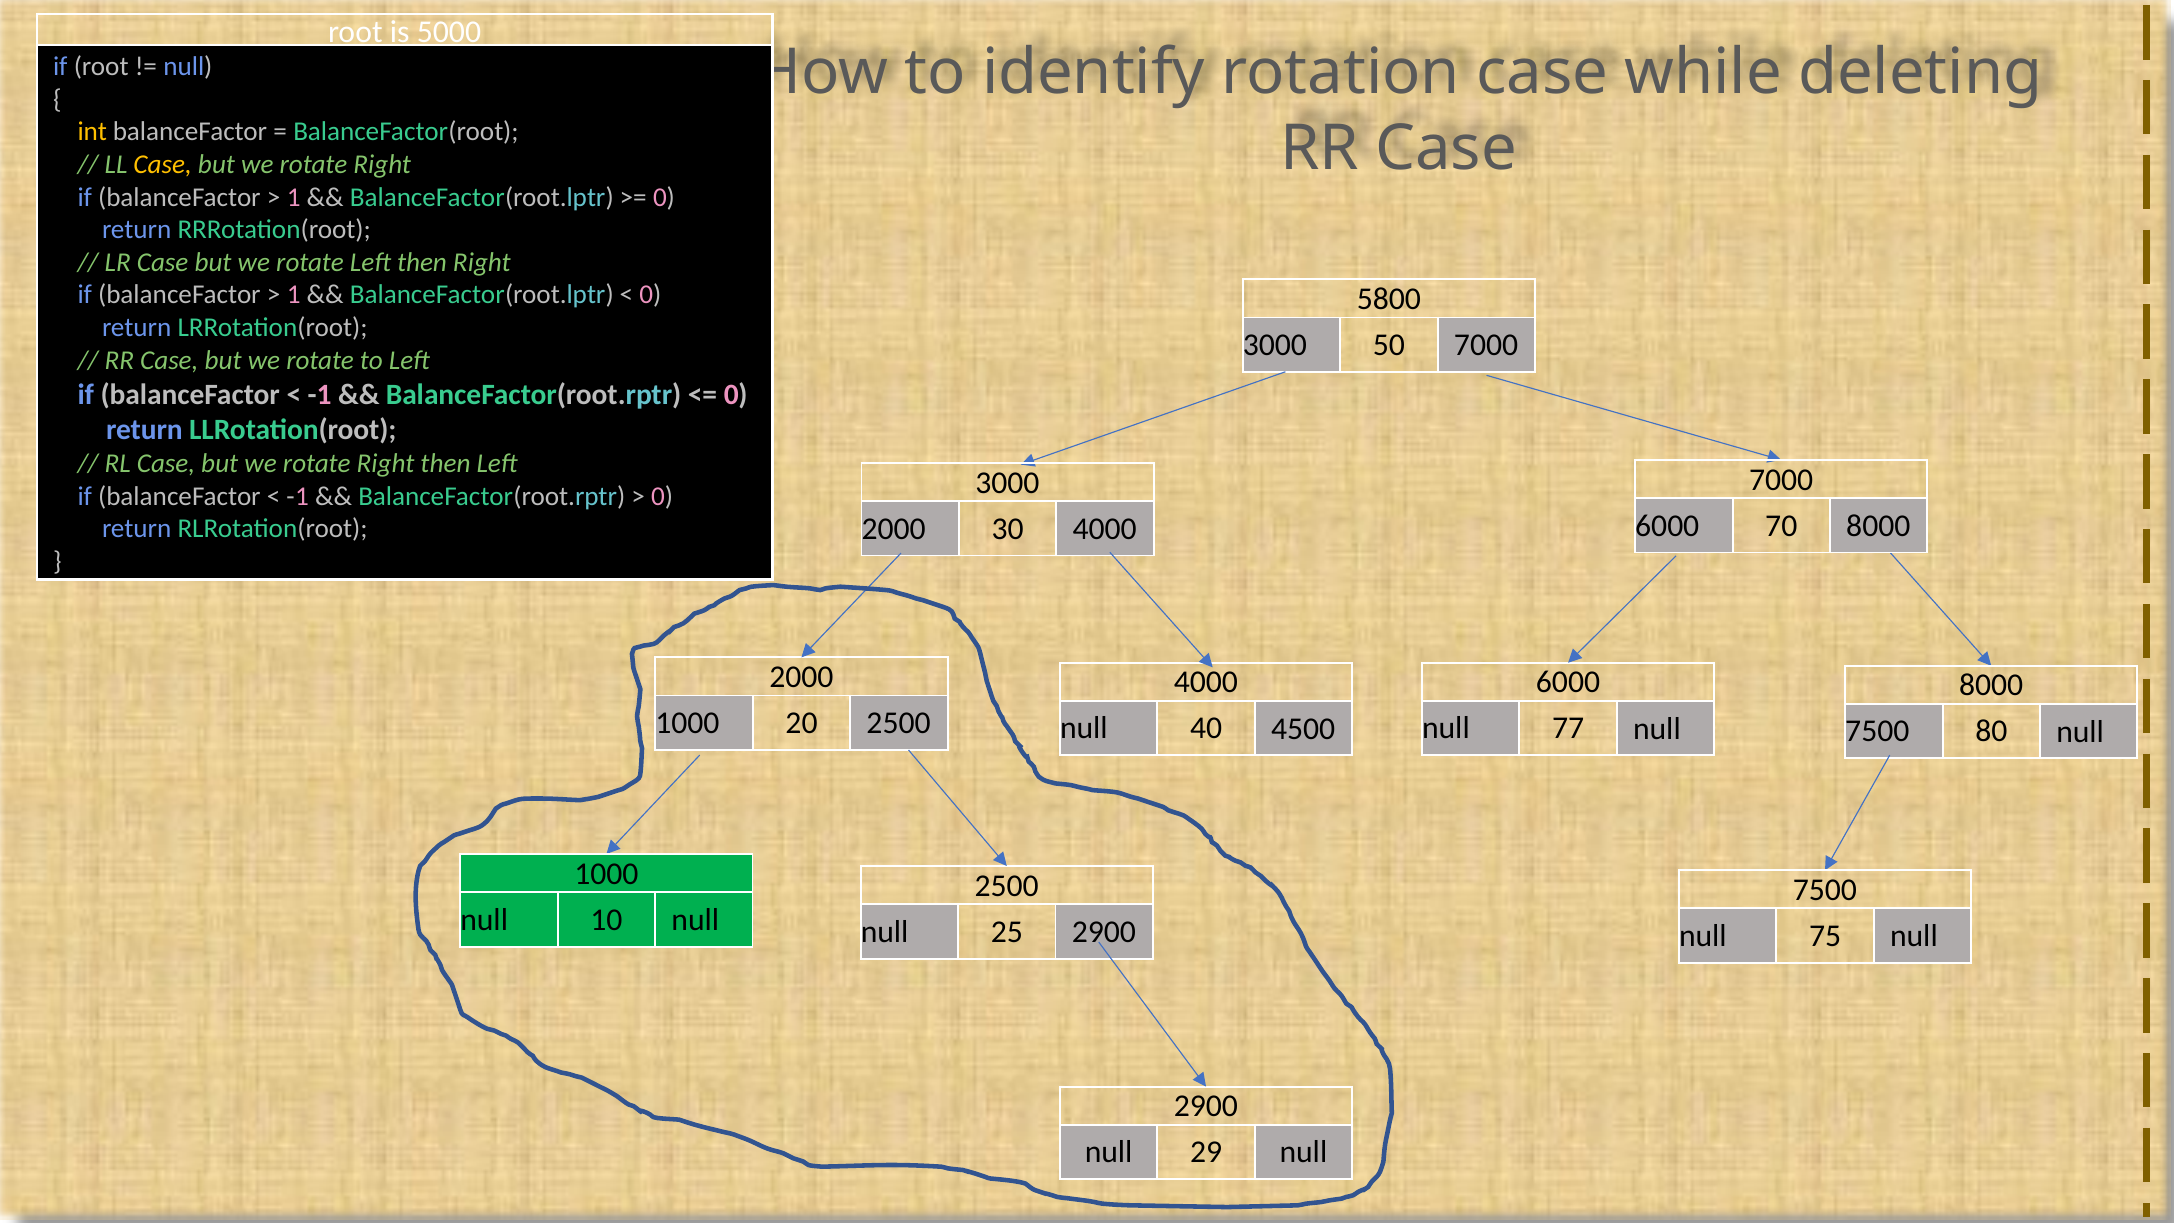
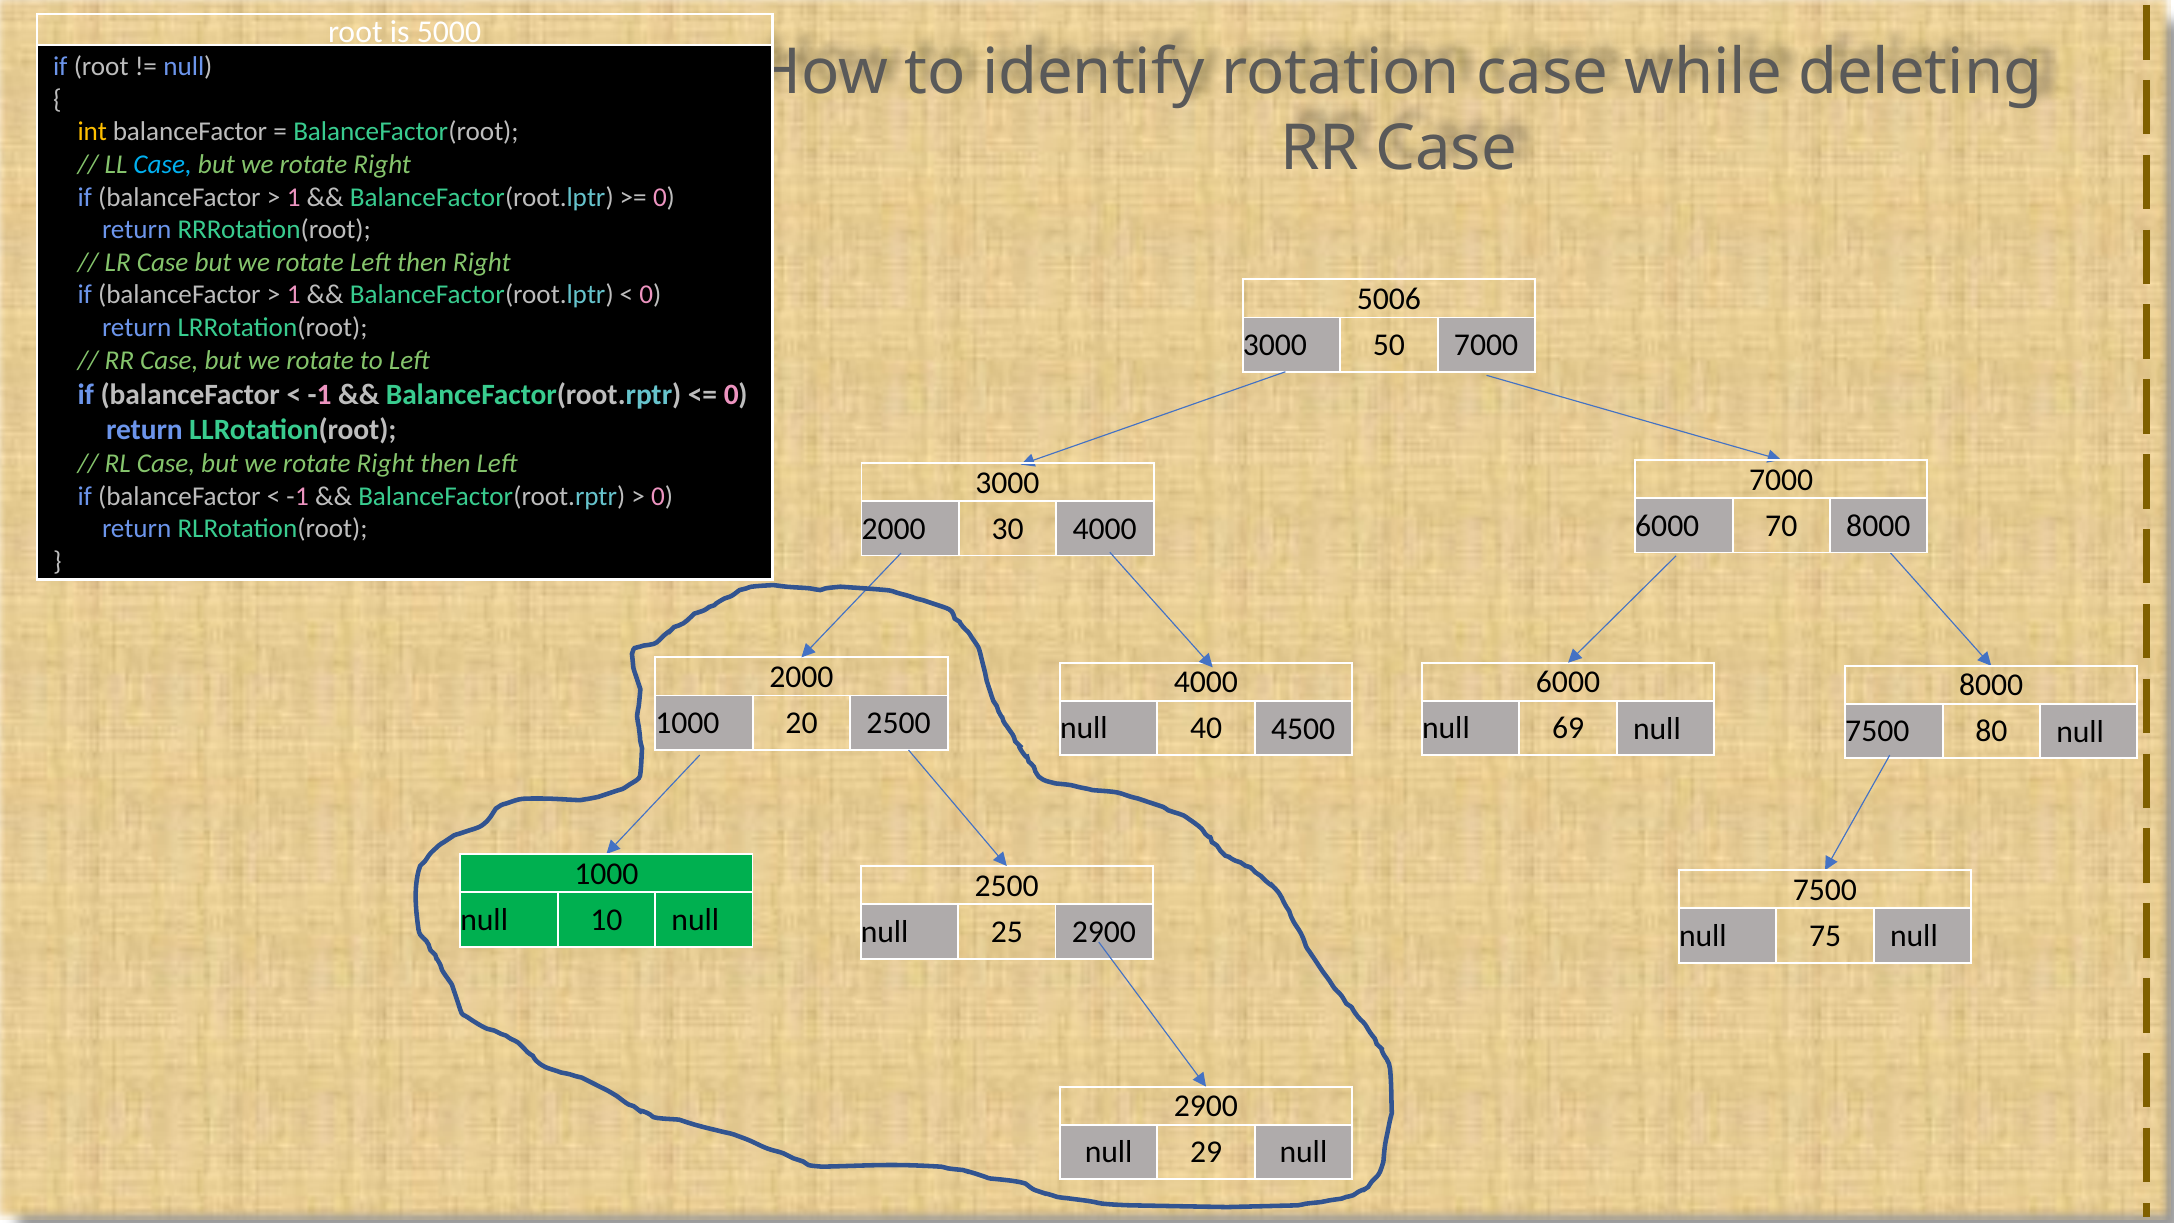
Case at (163, 165) colour: yellow -> light blue
5800: 5800 -> 5006
77: 77 -> 69
